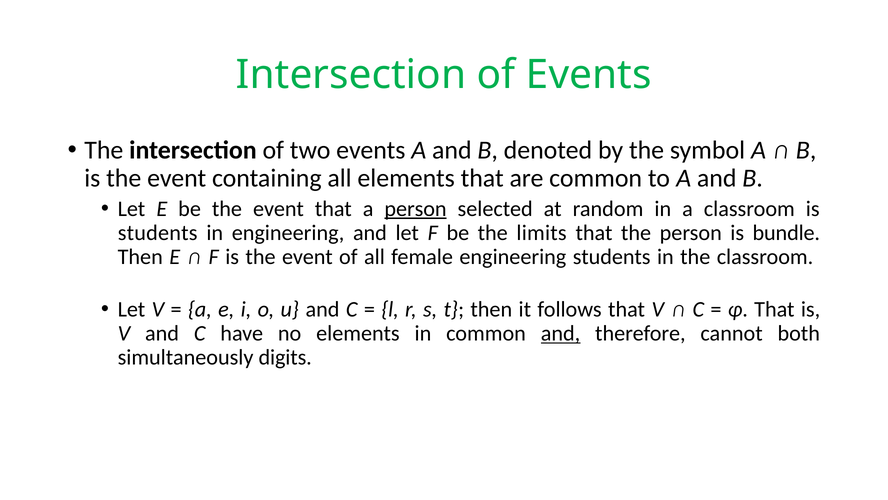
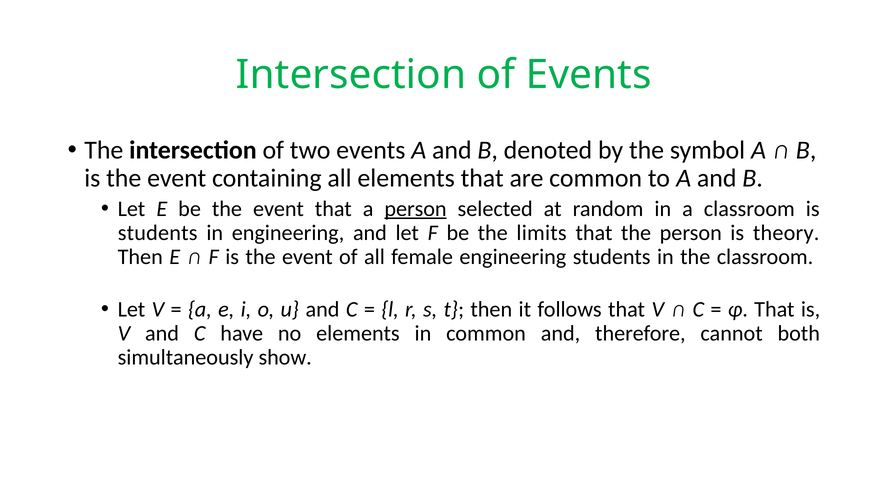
bundle: bundle -> theory
and at (561, 333) underline: present -> none
digits: digits -> show
